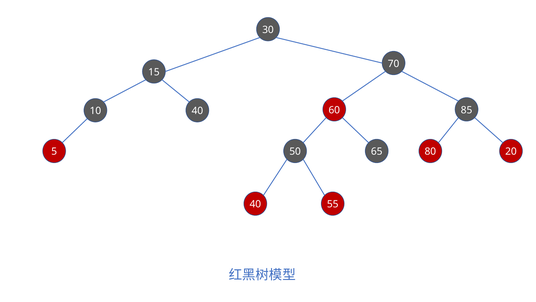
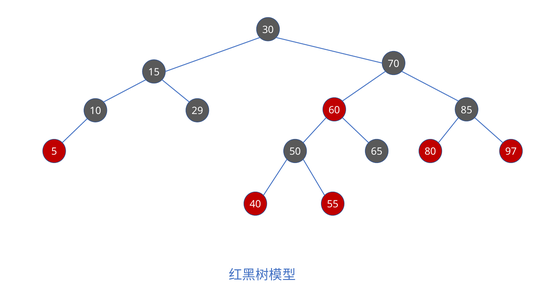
10 40: 40 -> 29
20: 20 -> 97
